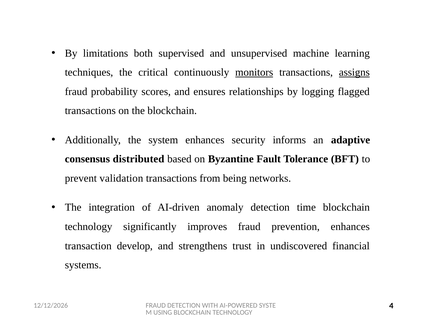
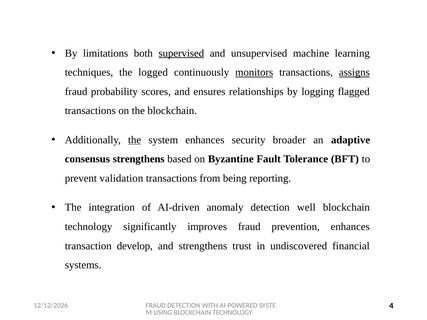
supervised underline: none -> present
critical: critical -> logged
the at (135, 140) underline: none -> present
informs: informs -> broader
consensus distributed: distributed -> strengthens
networks: networks -> reporting
time: time -> well
